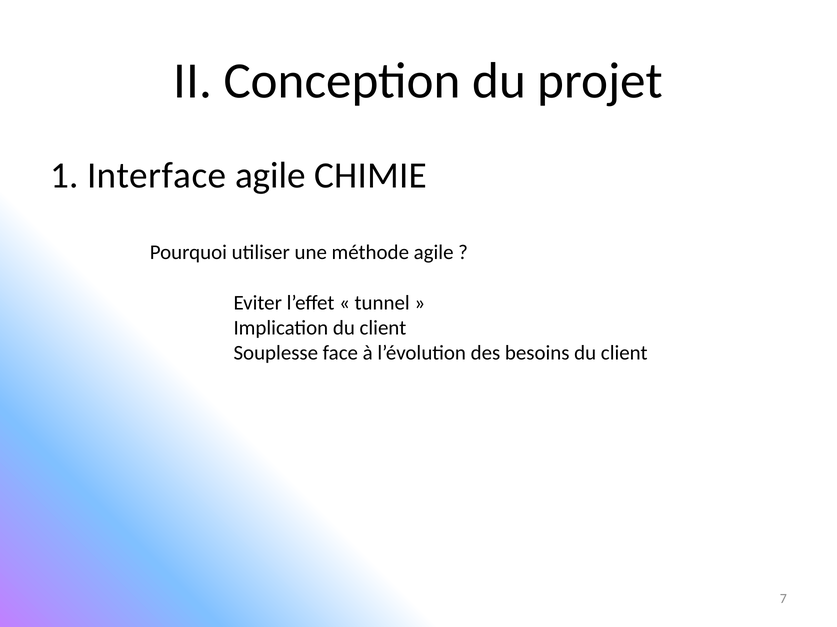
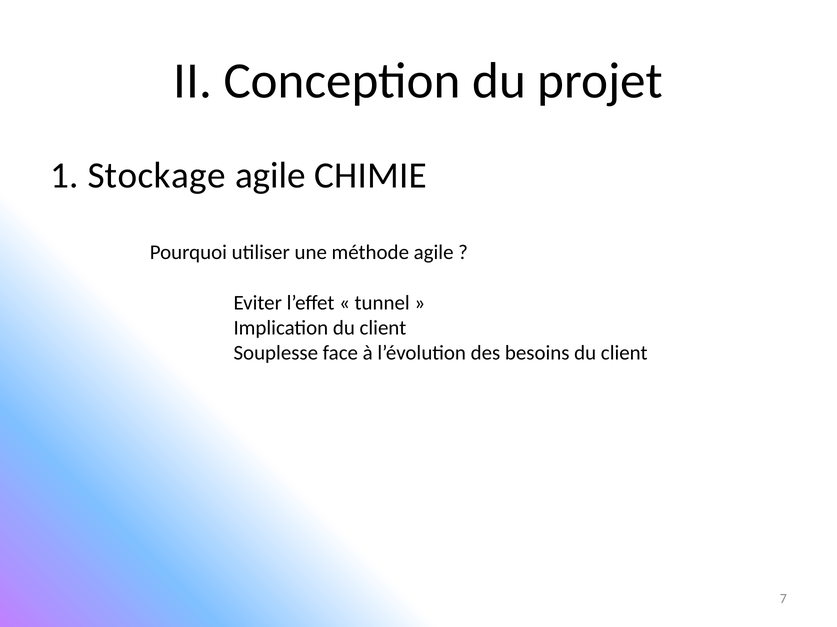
Interface: Interface -> Stockage
